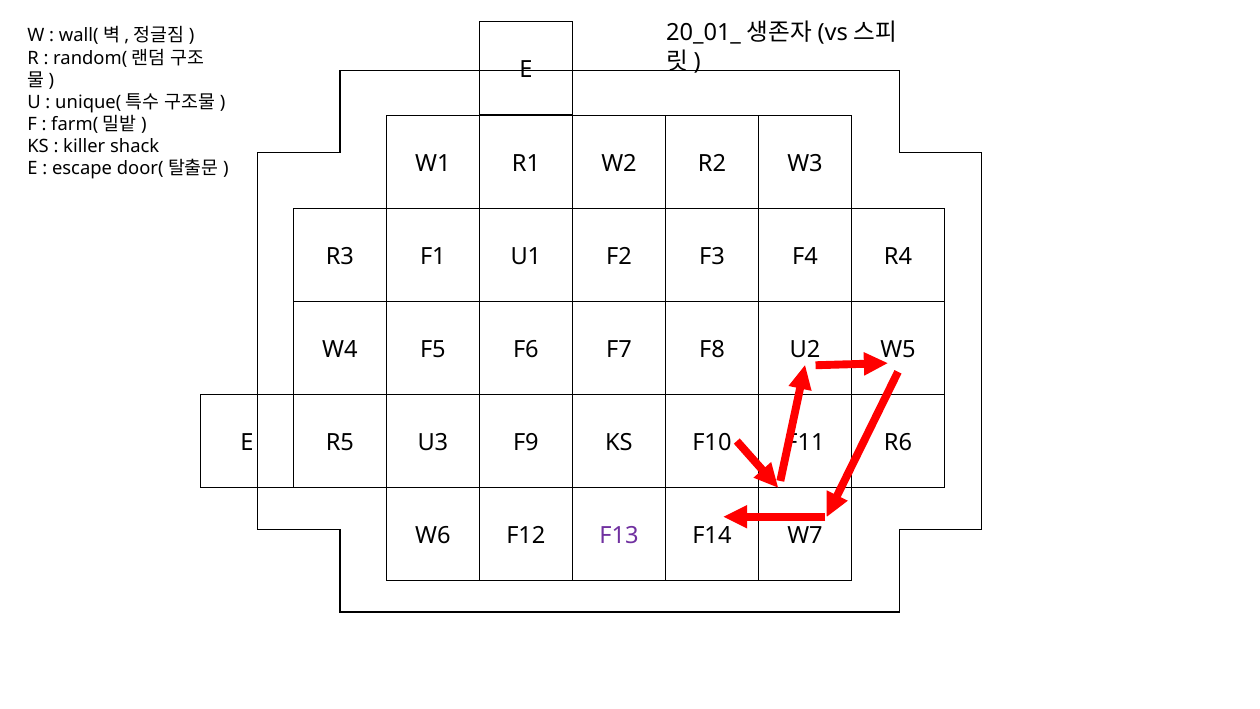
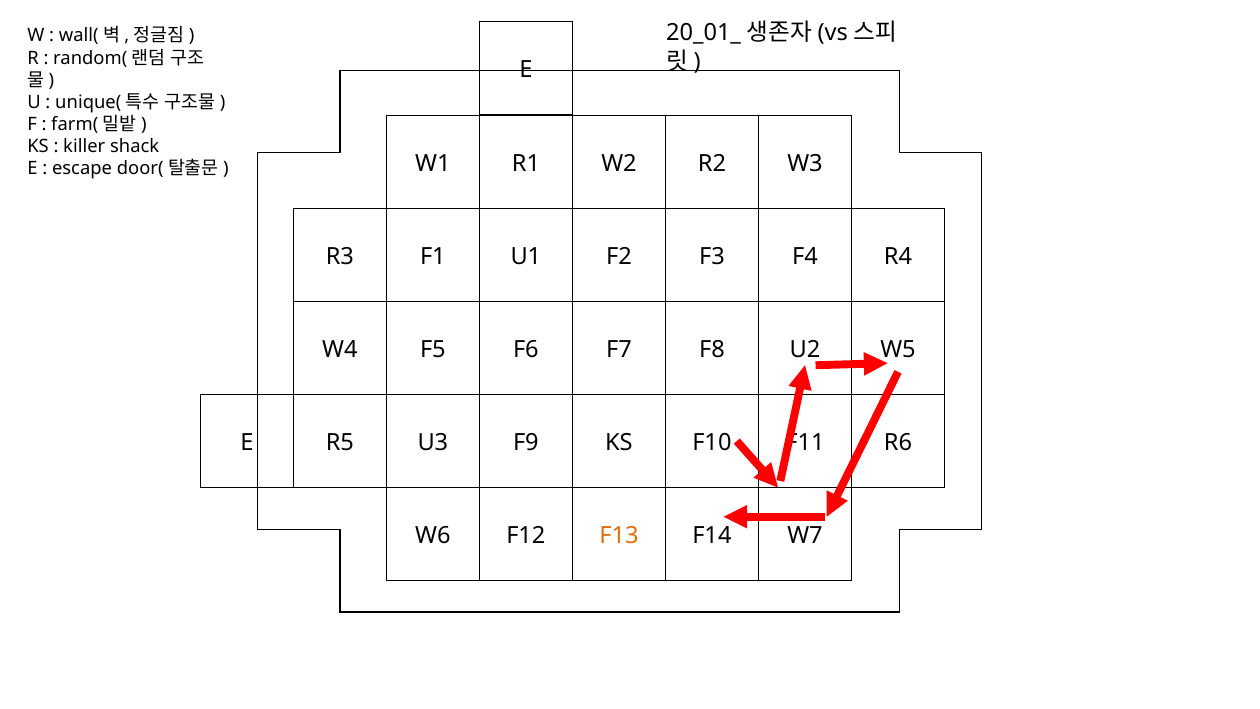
F13 colour: purple -> orange
